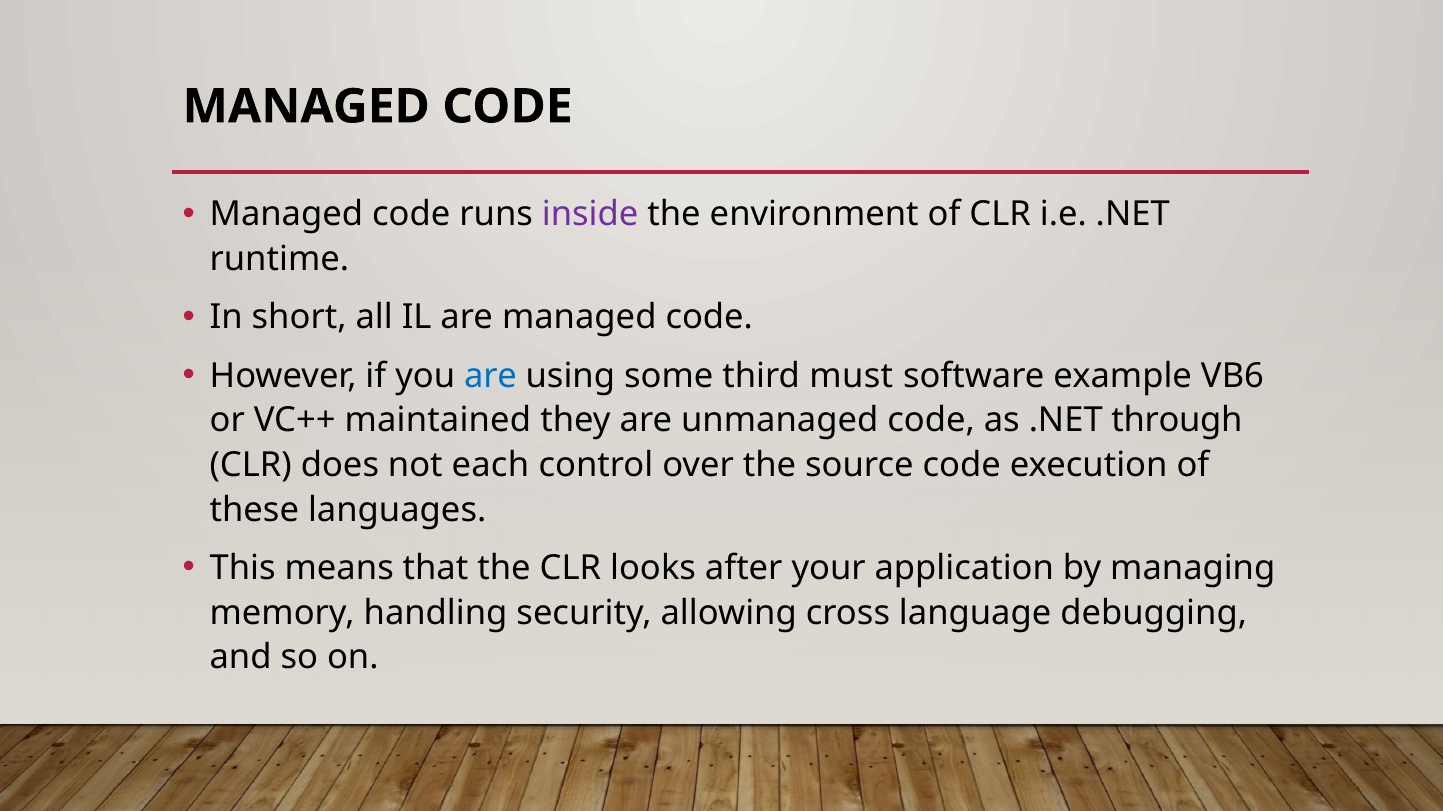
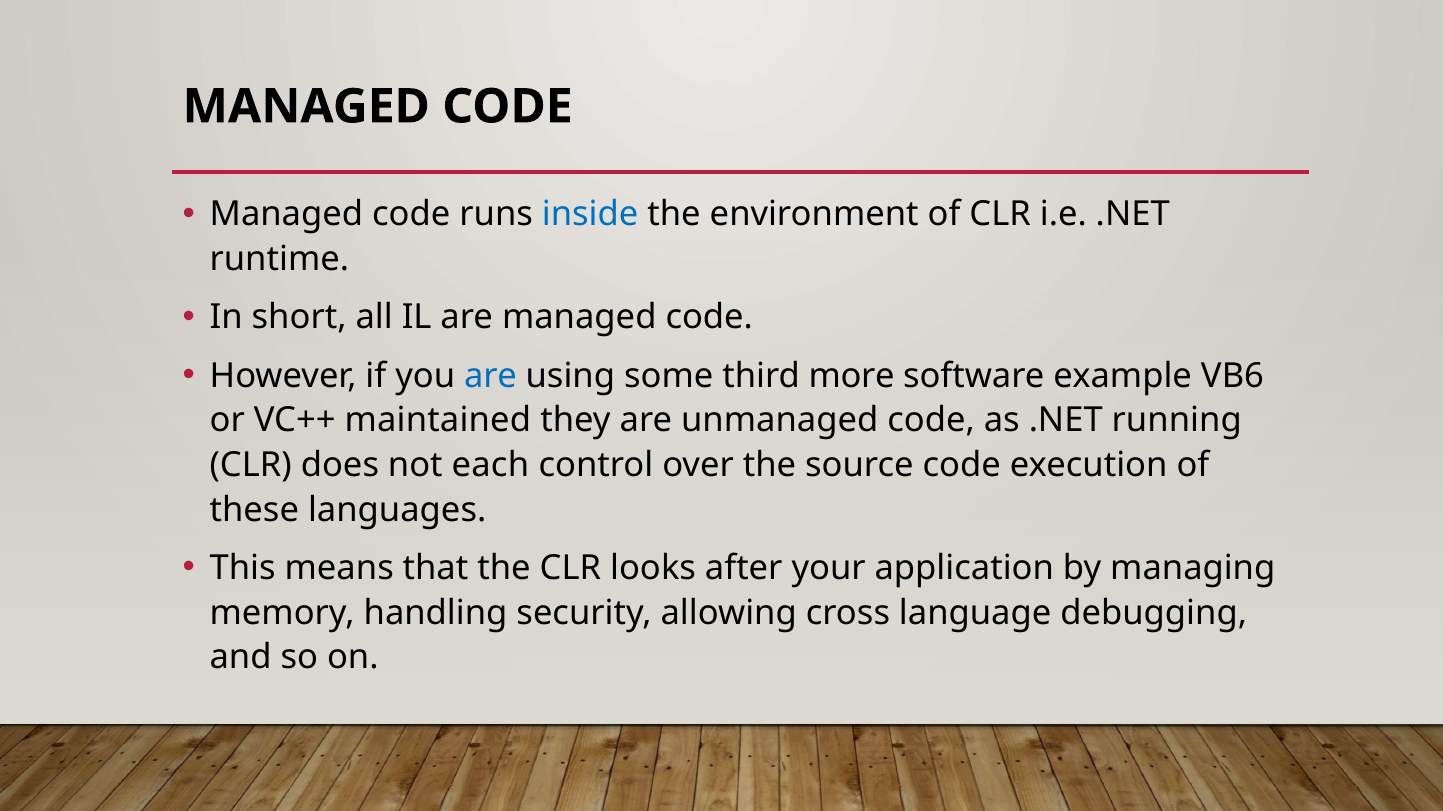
inside colour: purple -> blue
must: must -> more
through: through -> running
